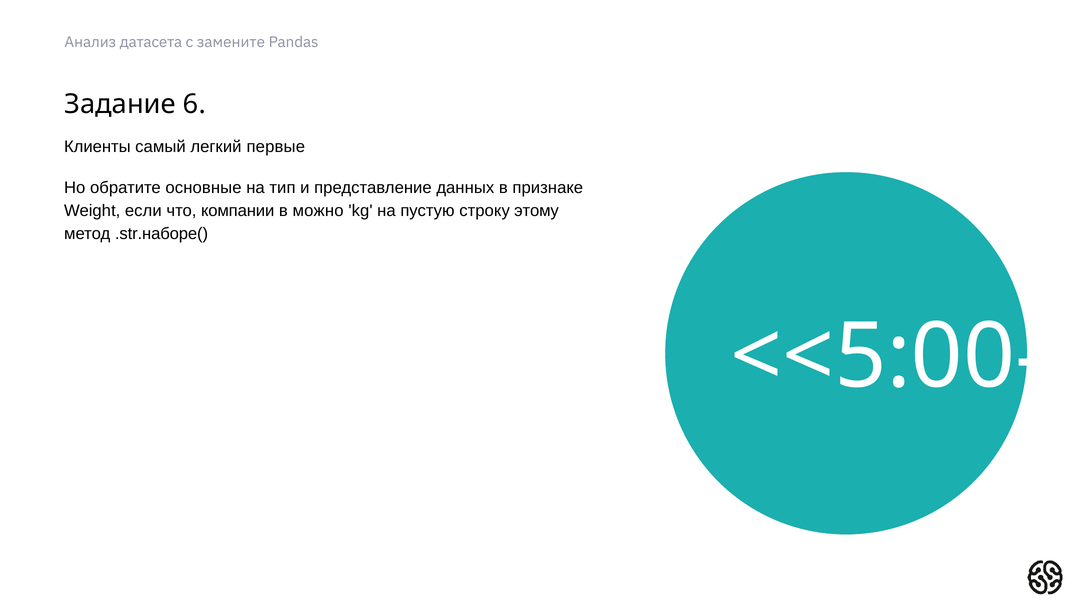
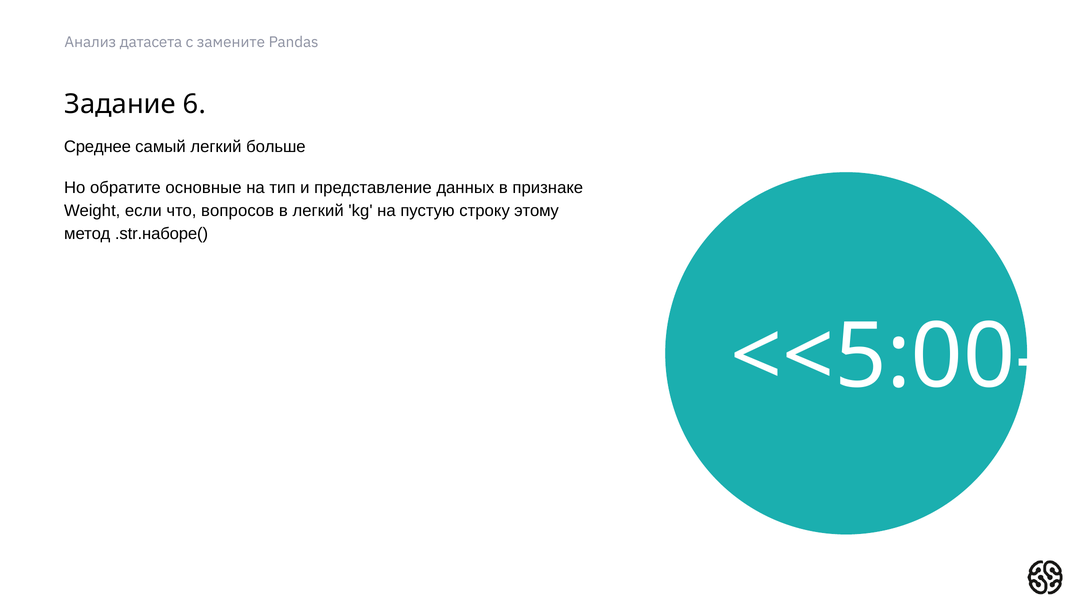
Клиенты: Клиенты -> Среднее
первые: первые -> больше
компании: компании -> вопросов
в можно: можно -> легкий
